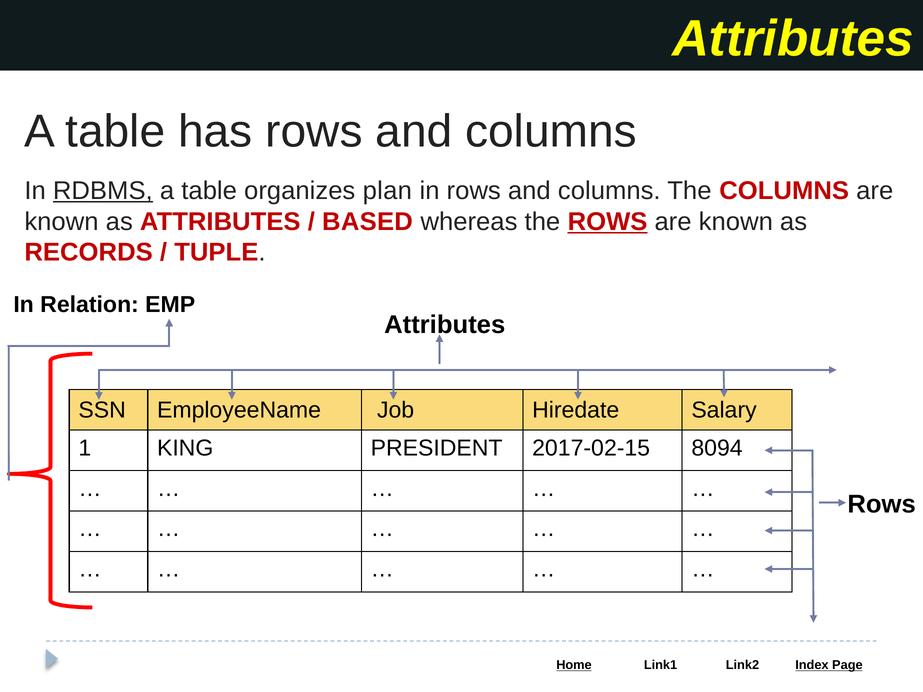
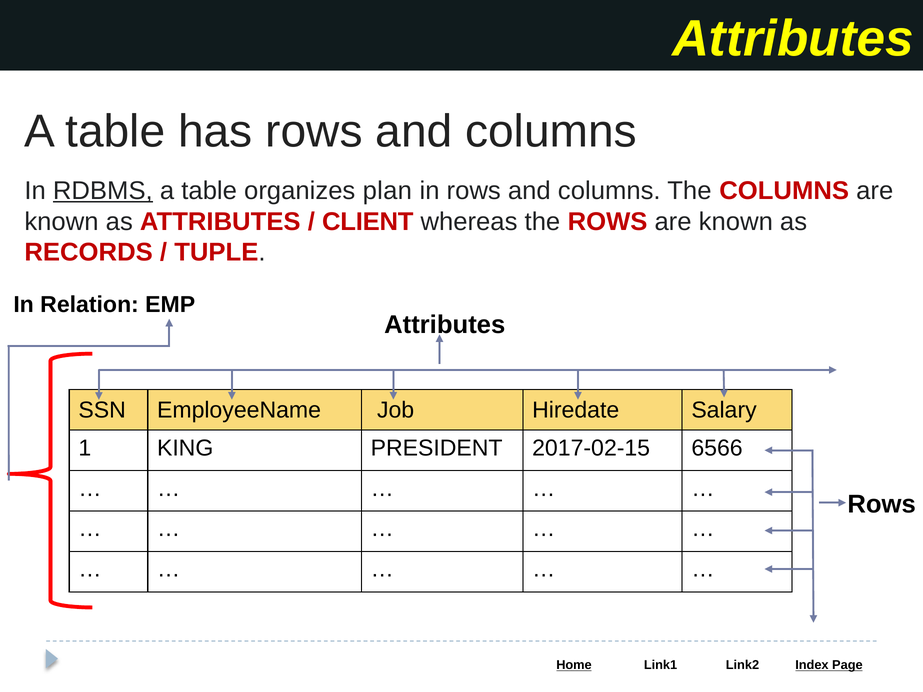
BASED: BASED -> CLIENT
ROWS at (608, 222) underline: present -> none
8094: 8094 -> 6566
